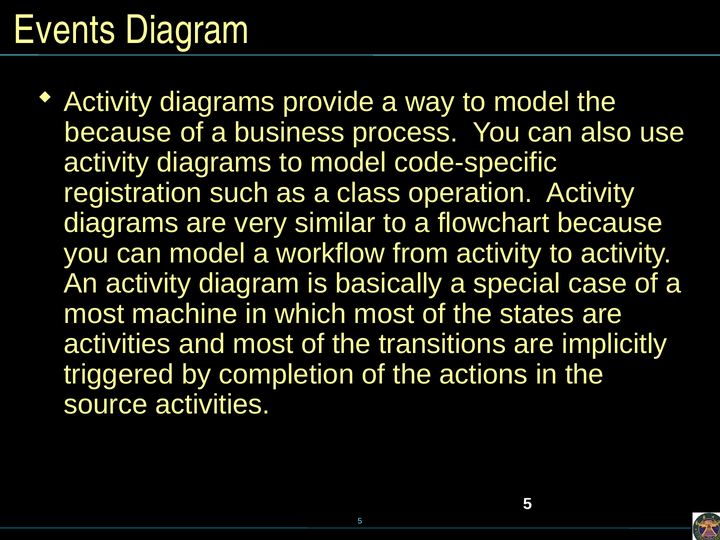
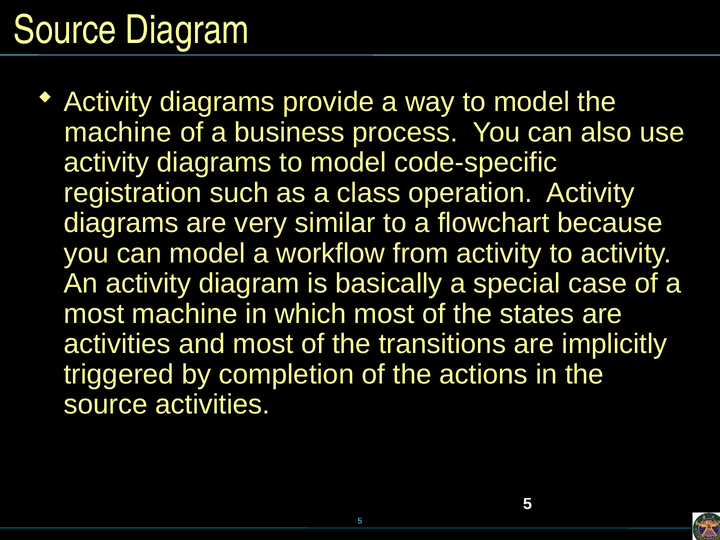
Events at (65, 30): Events -> Source
because at (118, 132): because -> machine
